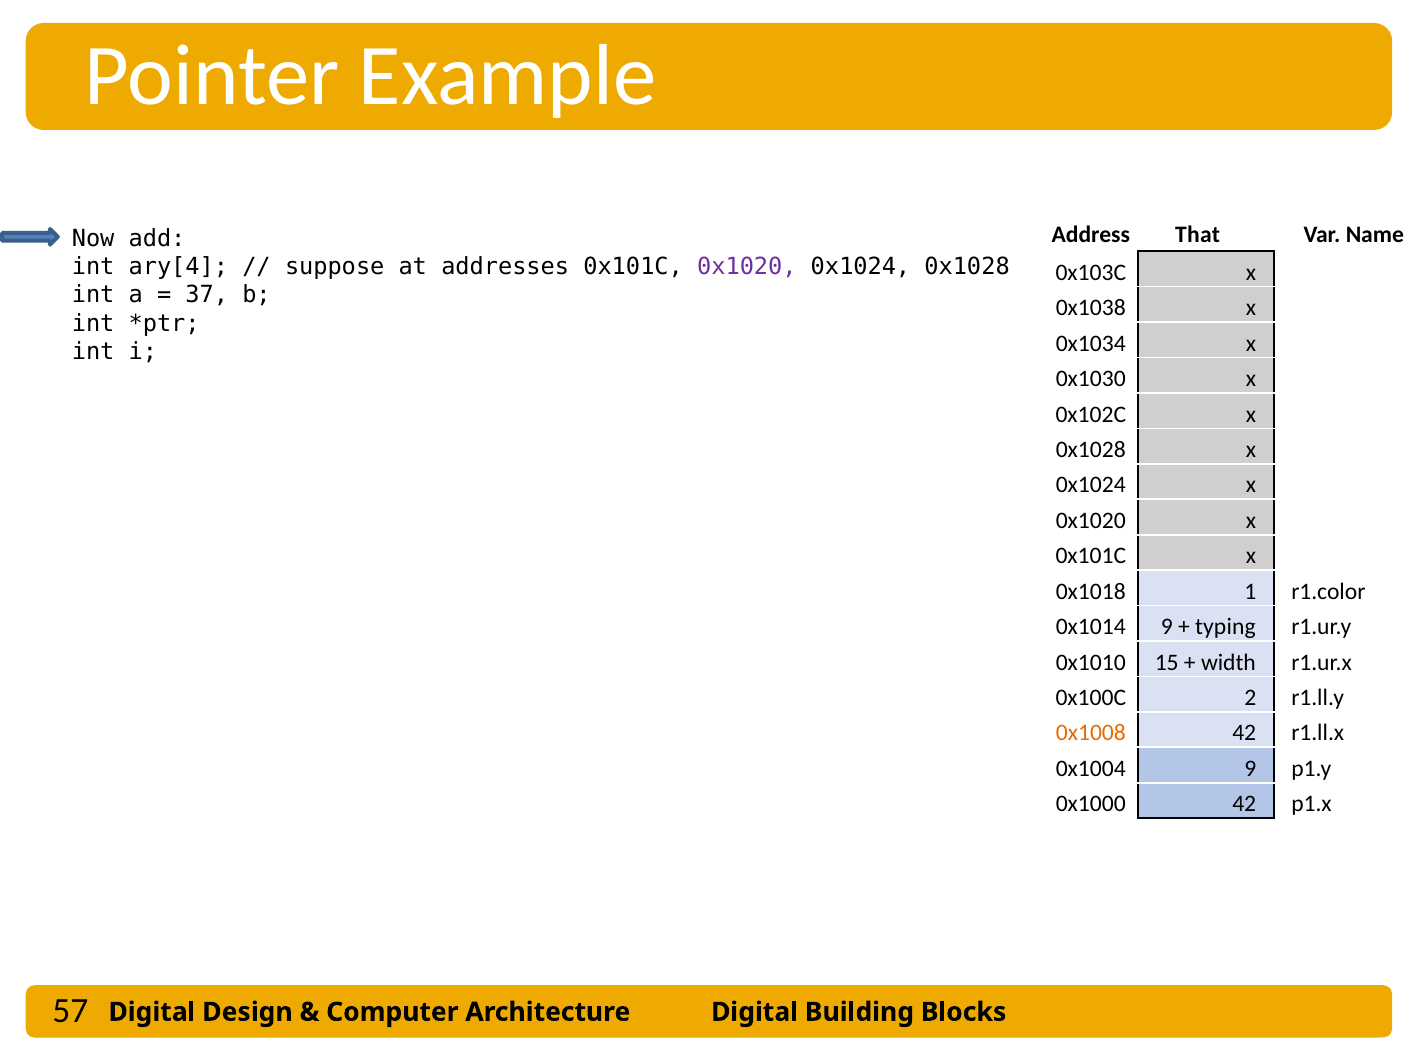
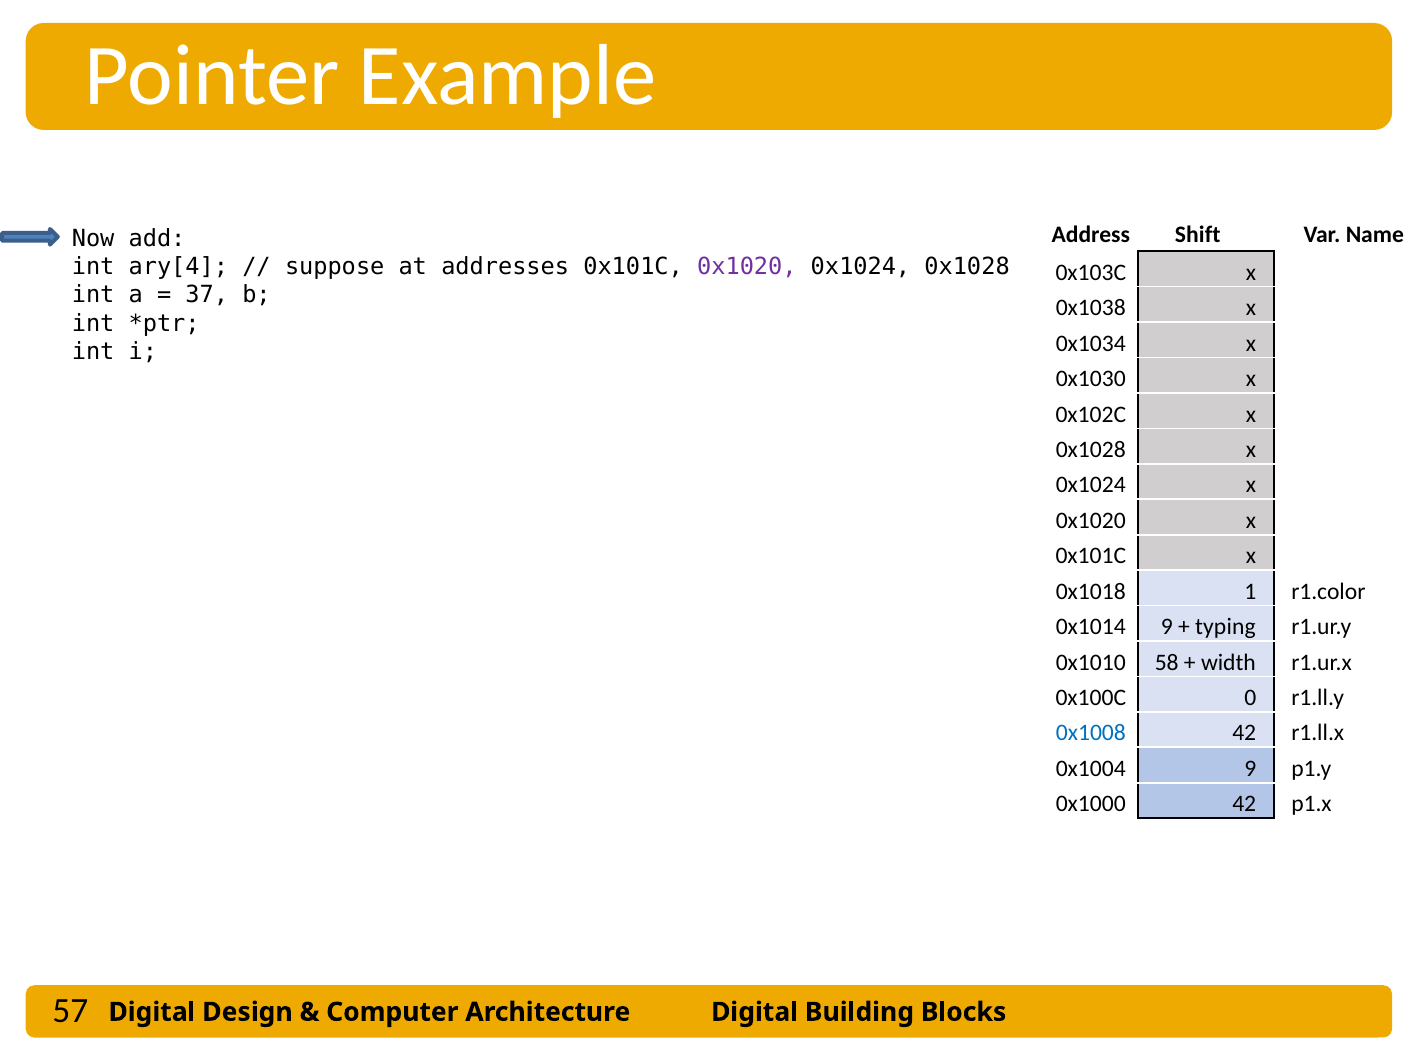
That: That -> Shift
15: 15 -> 58
2: 2 -> 0
0x1008 colour: orange -> blue
